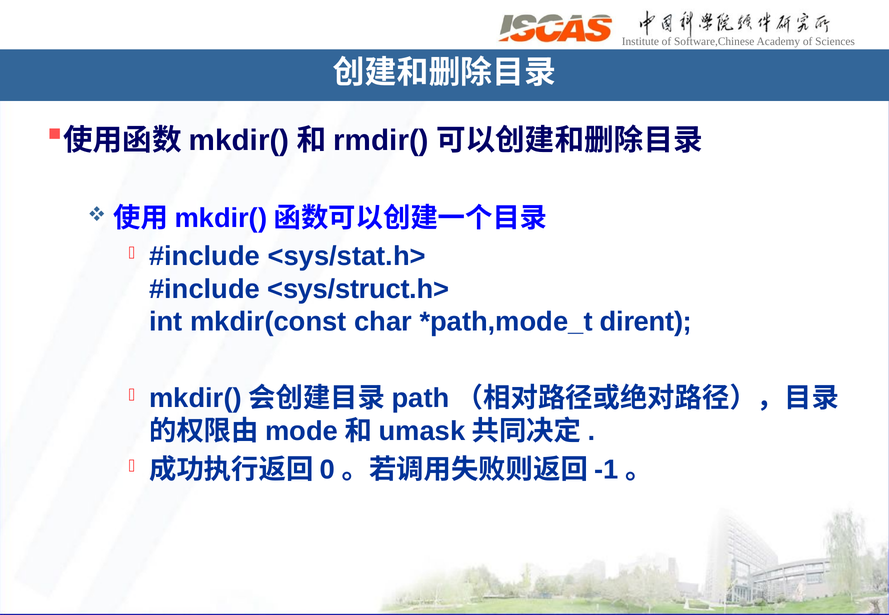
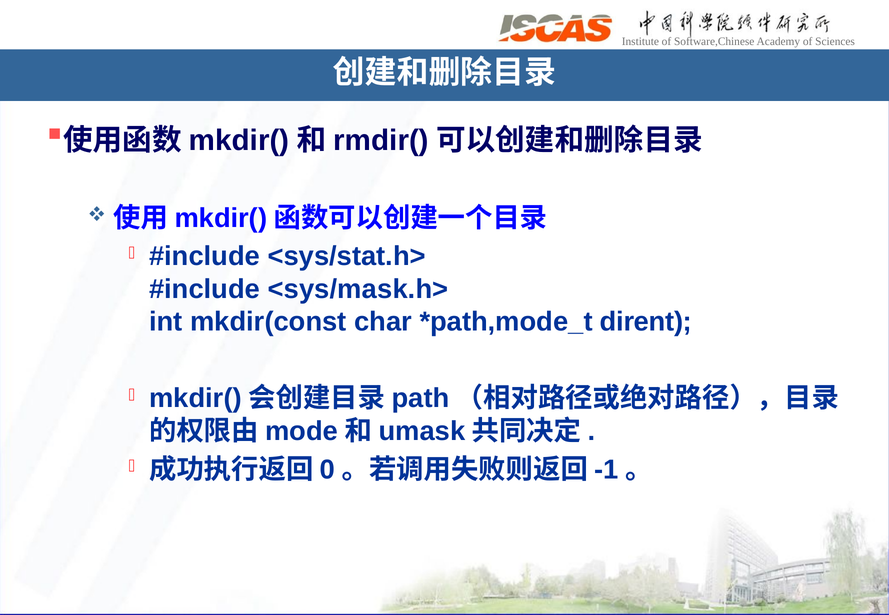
<sys/struct.h>: <sys/struct.h> -> <sys/mask.h>
